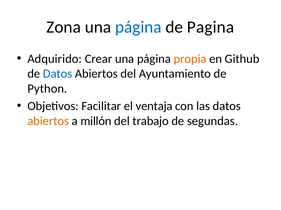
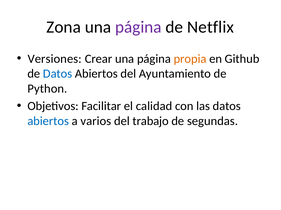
página at (138, 27) colour: blue -> purple
Pagina: Pagina -> Netflix
Adquirido: Adquirido -> Versiones
ventaja: ventaja -> calidad
abiertos at (48, 121) colour: orange -> blue
millón: millón -> varios
